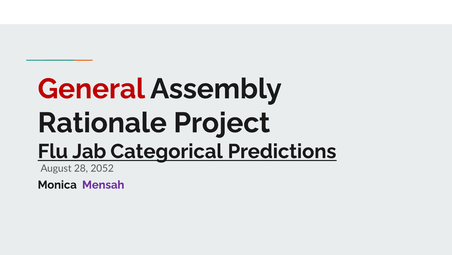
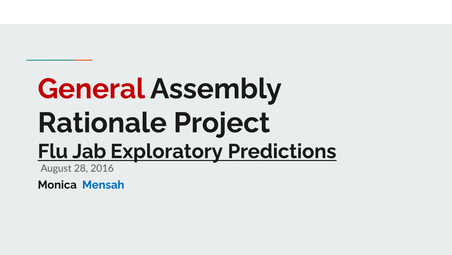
Categorical: Categorical -> Exploratory
2052: 2052 -> 2016
Mensah colour: purple -> blue
